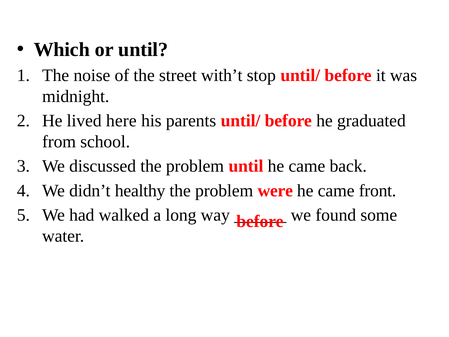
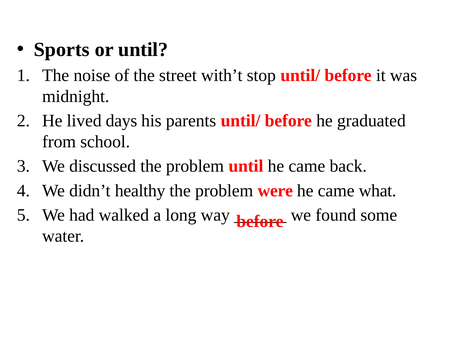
Which: Which -> Sports
here: here -> days
front: front -> what
